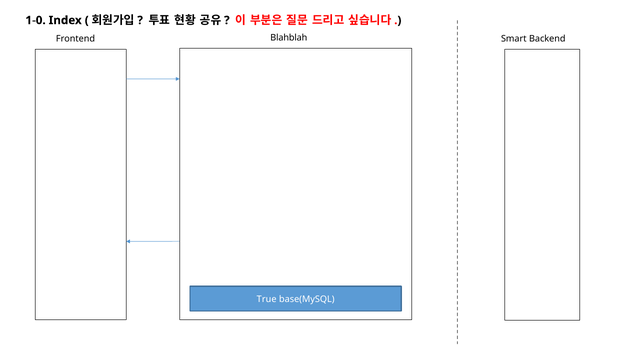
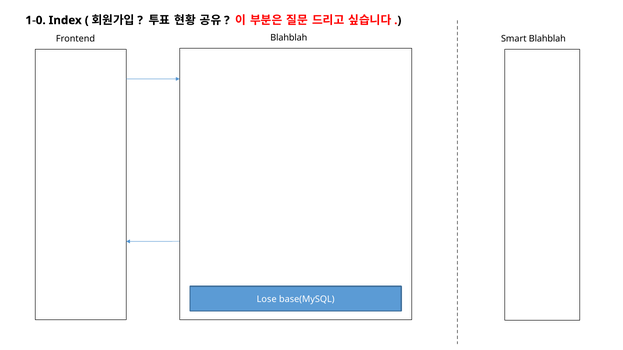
Smart Backend: Backend -> Blahblah
True: True -> Lose
